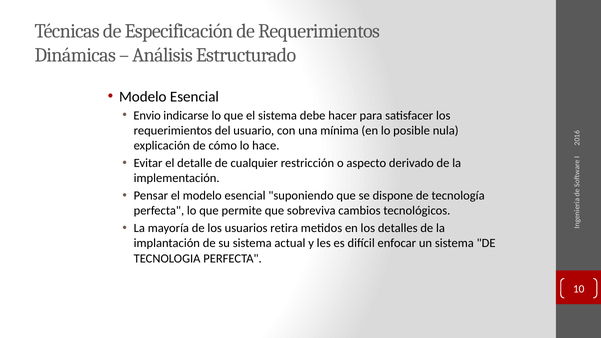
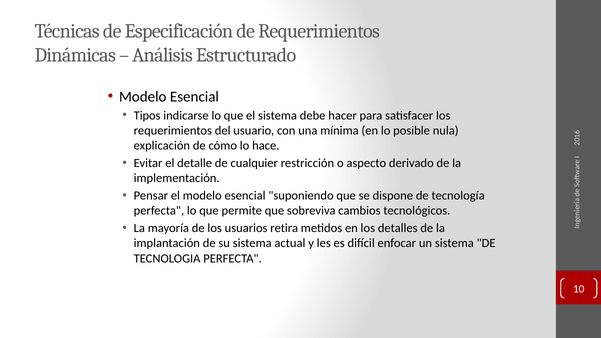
Envio: Envio -> Tipos
